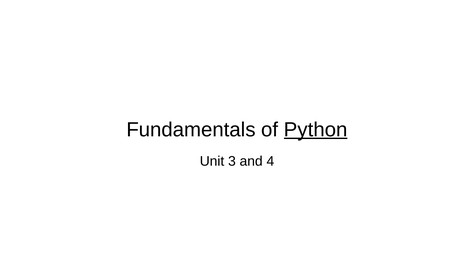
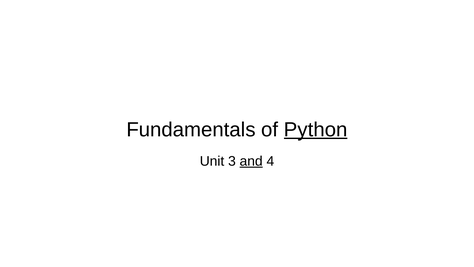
and underline: none -> present
